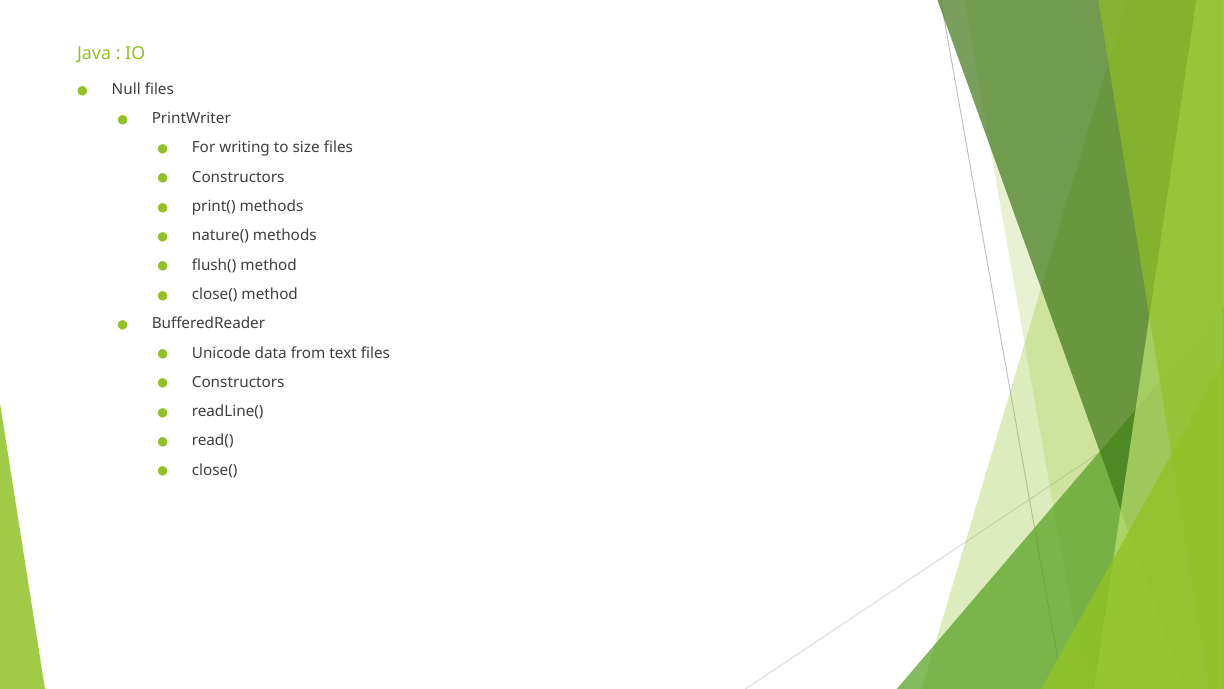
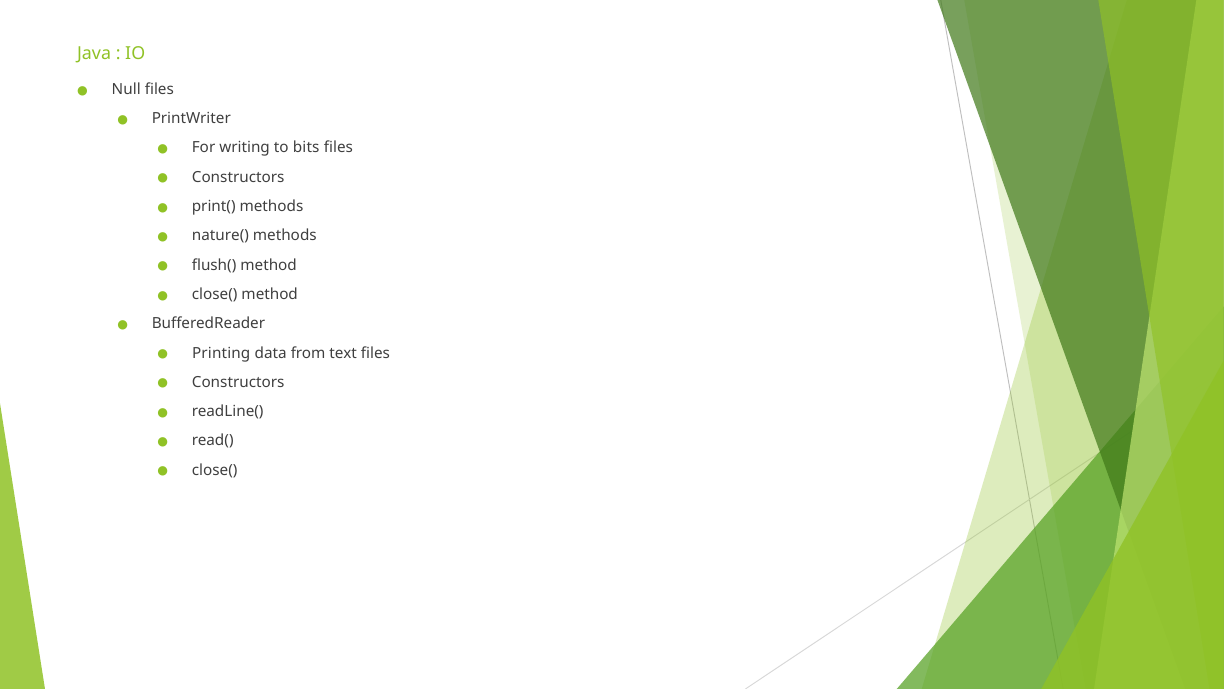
size: size -> bits
Unicode: Unicode -> Printing
